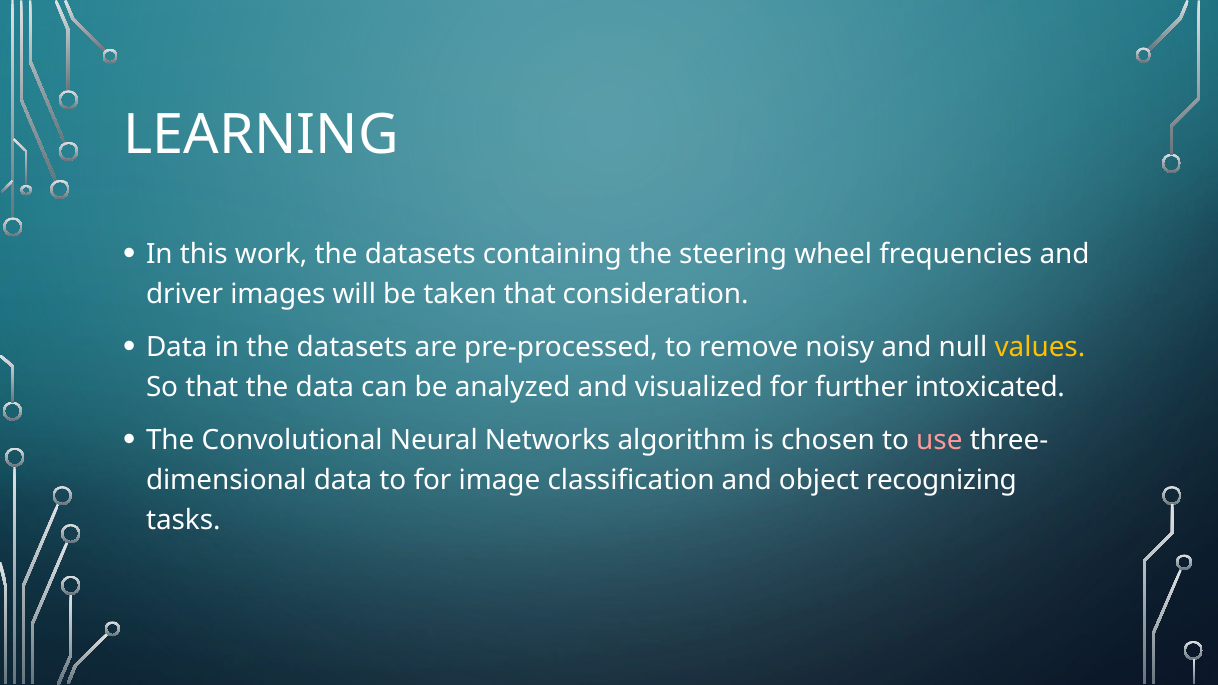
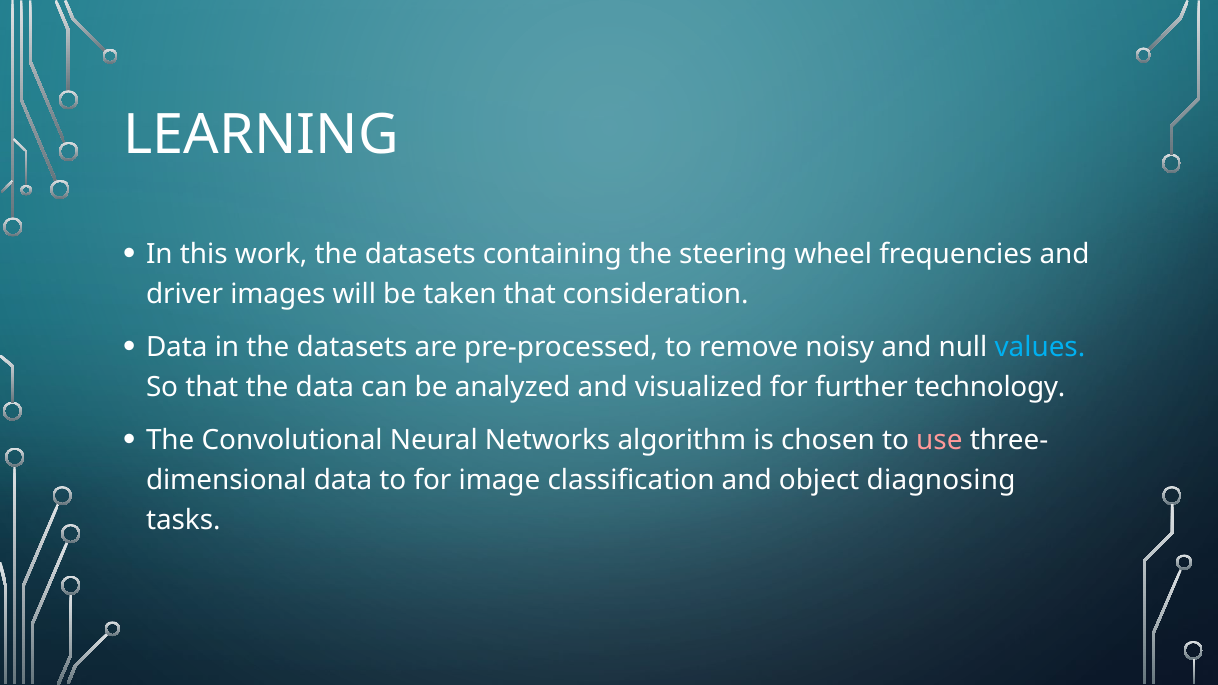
values colour: yellow -> light blue
intoxicated: intoxicated -> technology
recognizing: recognizing -> diagnosing
